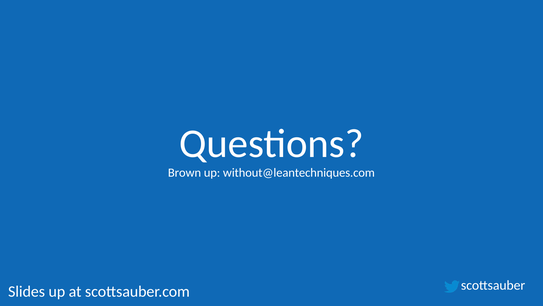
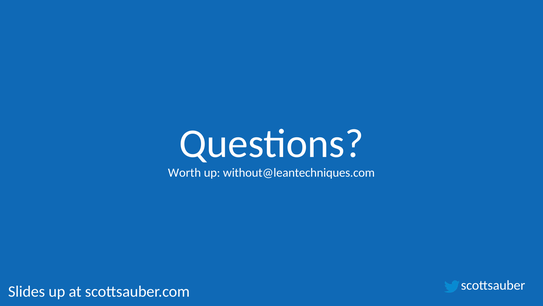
Brown: Brown -> Worth
